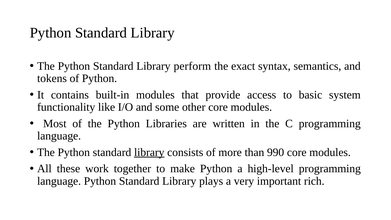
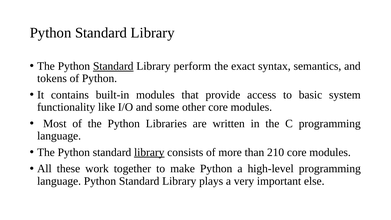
Standard at (113, 66) underline: none -> present
990: 990 -> 210
rich: rich -> else
